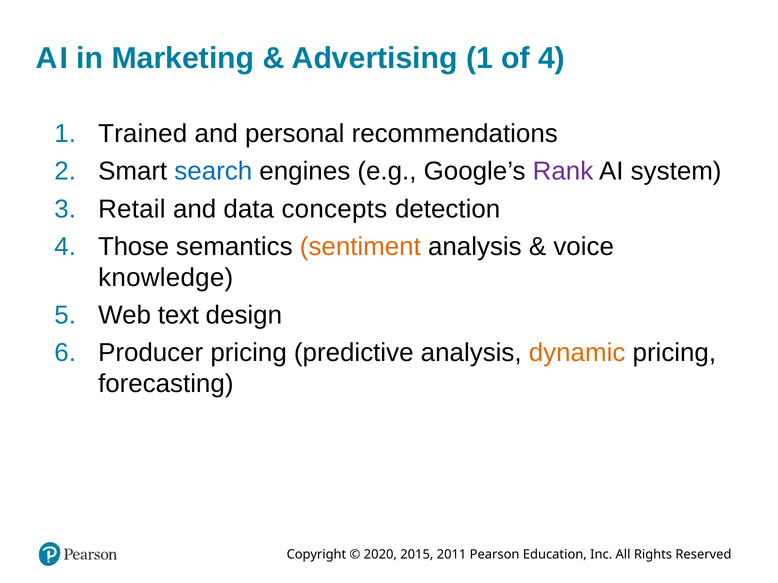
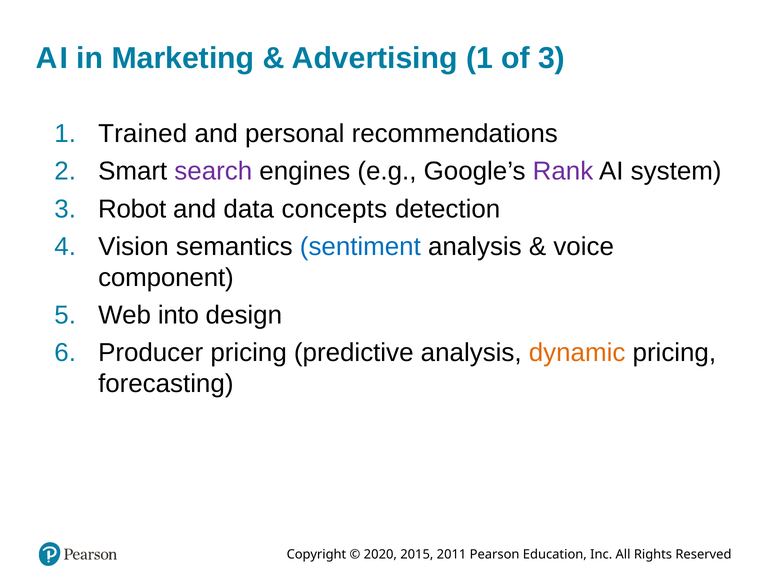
of 4: 4 -> 3
search colour: blue -> purple
Retail: Retail -> Robot
Those: Those -> Vision
sentiment colour: orange -> blue
knowledge: knowledge -> component
text: text -> into
